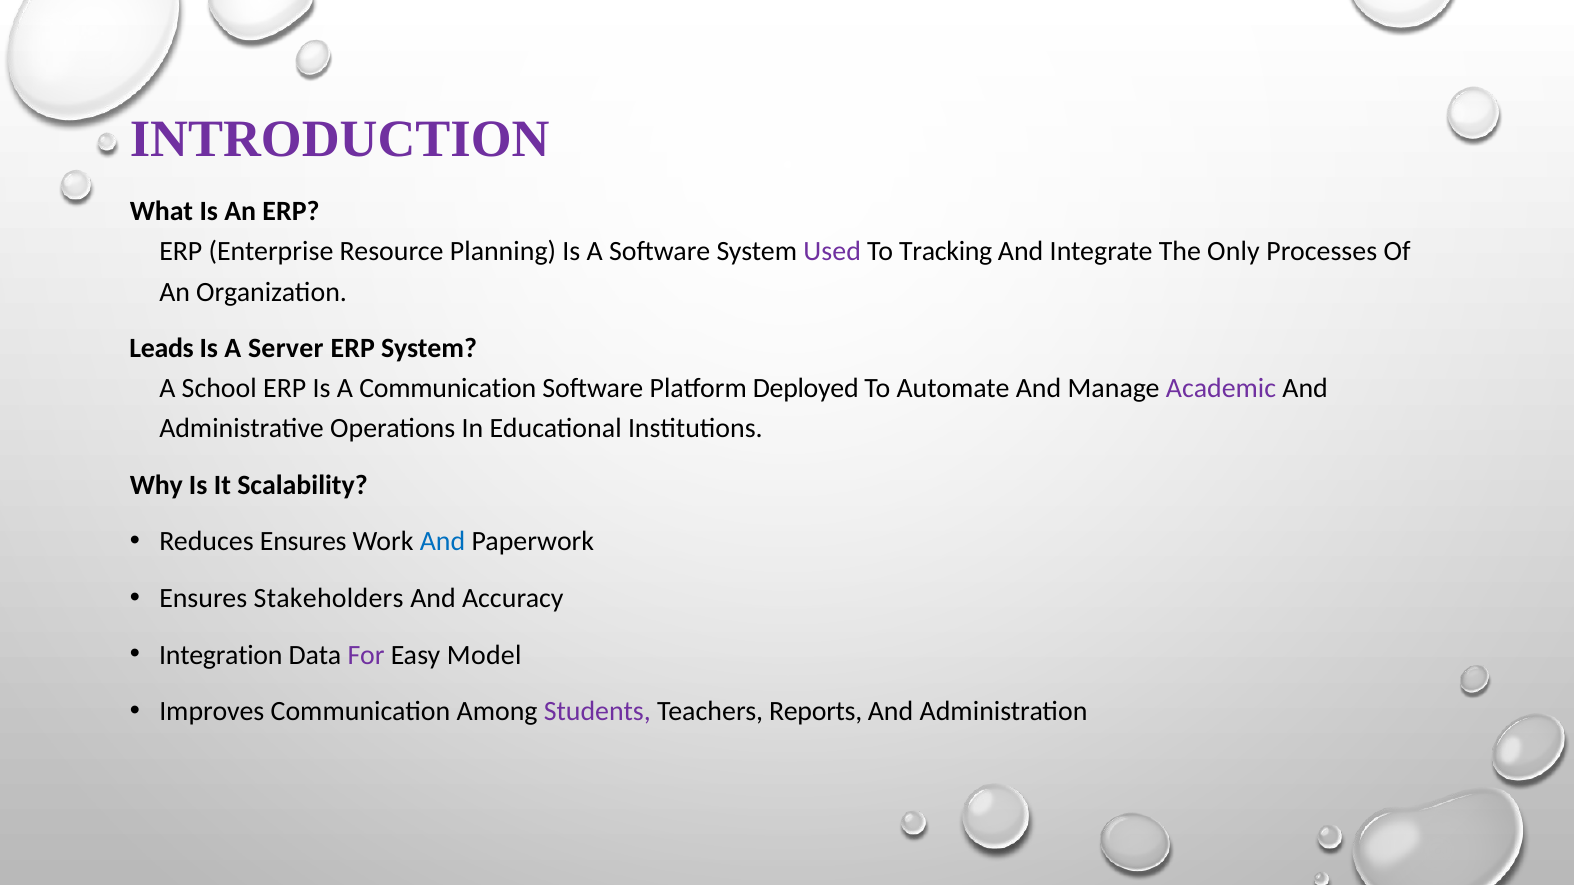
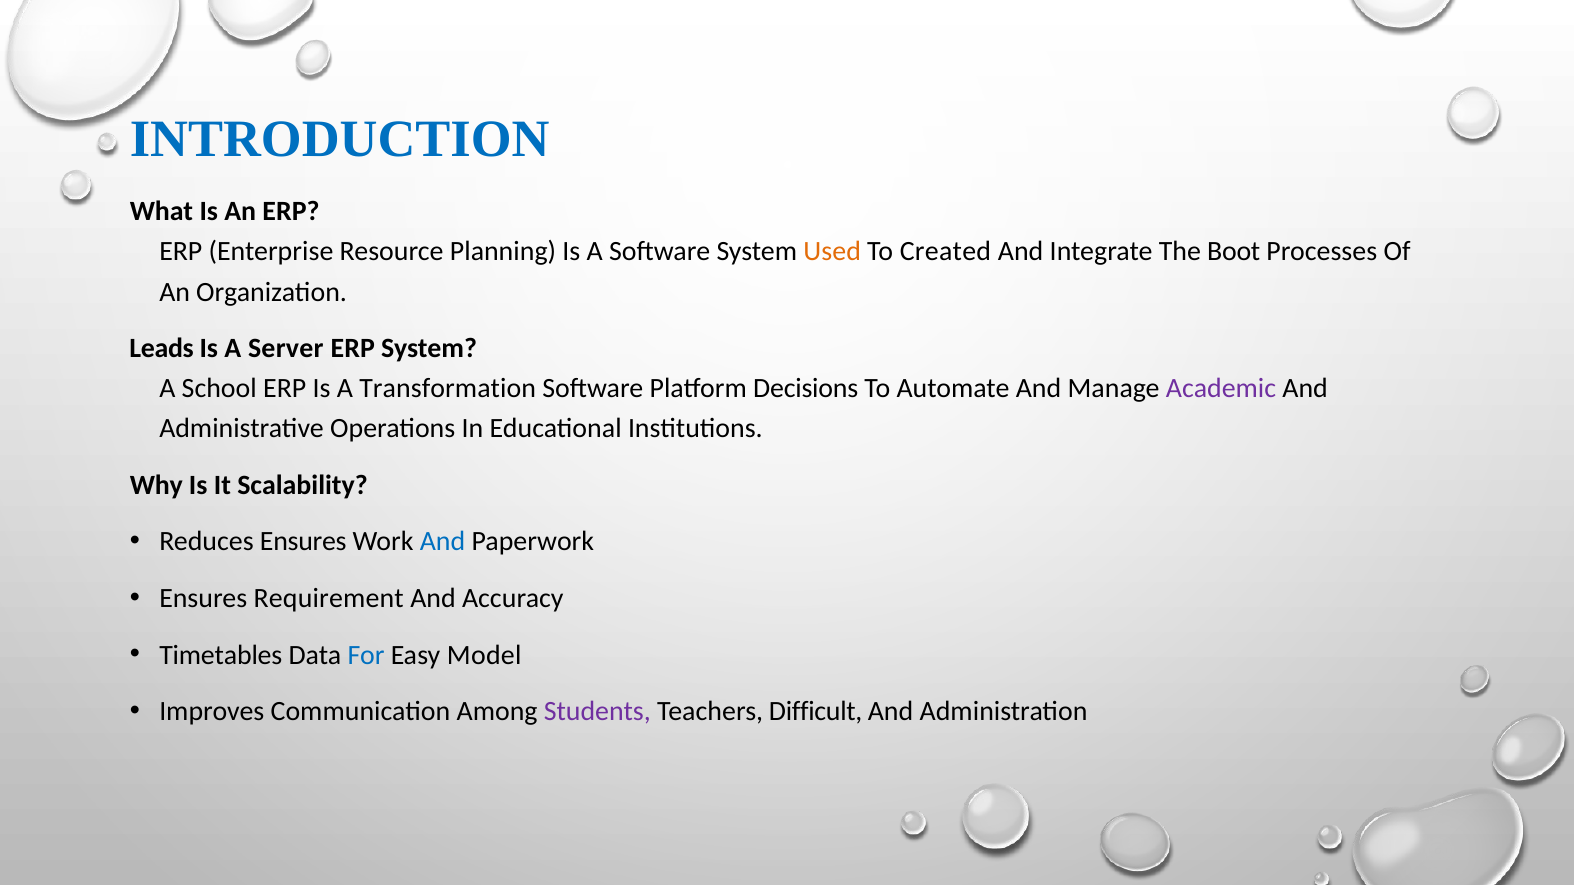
INTRODUCTION colour: purple -> blue
Used colour: purple -> orange
Tracking: Tracking -> Created
Only: Only -> Boot
A Communication: Communication -> Transformation
Deployed: Deployed -> Decisions
Stakeholders: Stakeholders -> Requirement
Integration: Integration -> Timetables
For colour: purple -> blue
Reports: Reports -> Difficult
